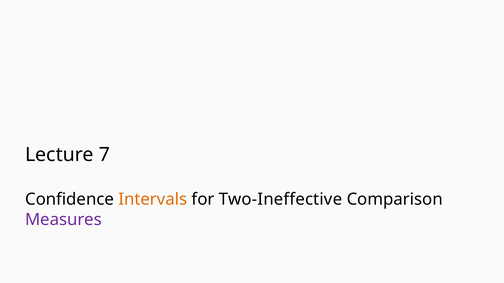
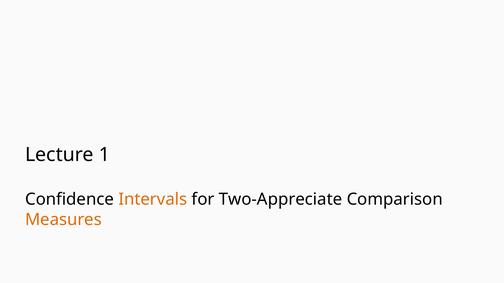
7: 7 -> 1
Two-Ineffective: Two-Ineffective -> Two-Appreciate
Measures colour: purple -> orange
